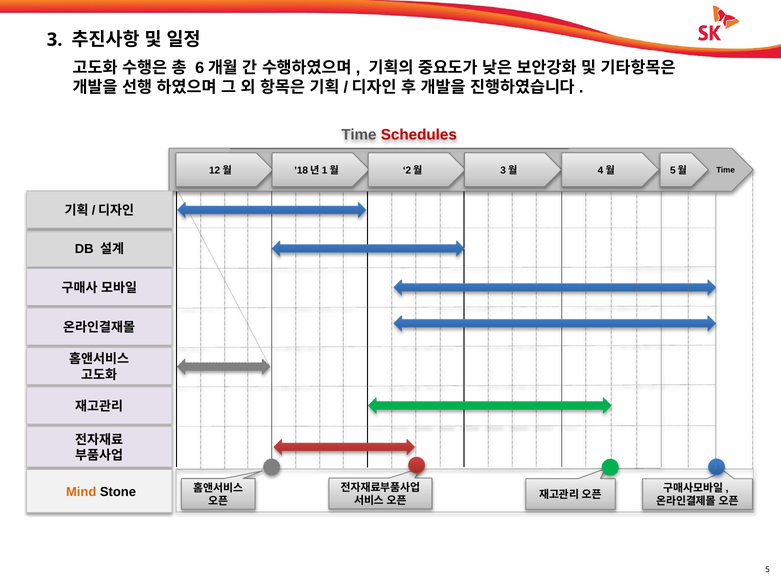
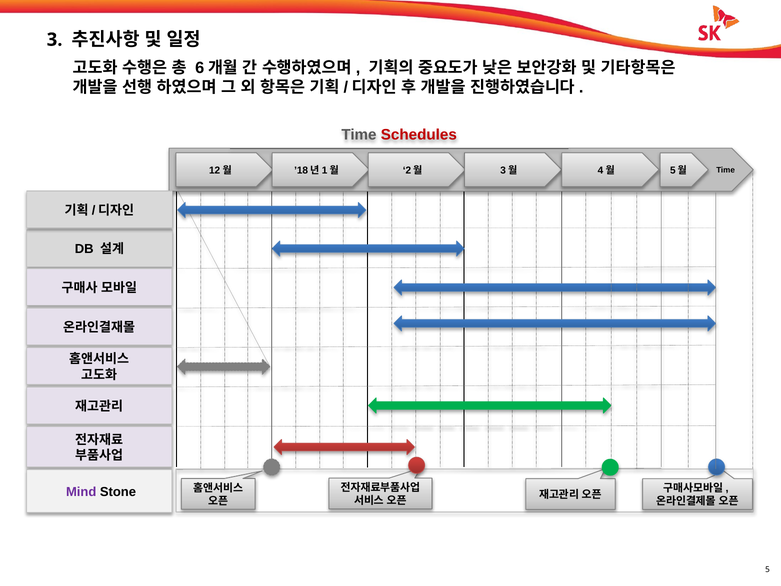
Mind colour: orange -> purple
